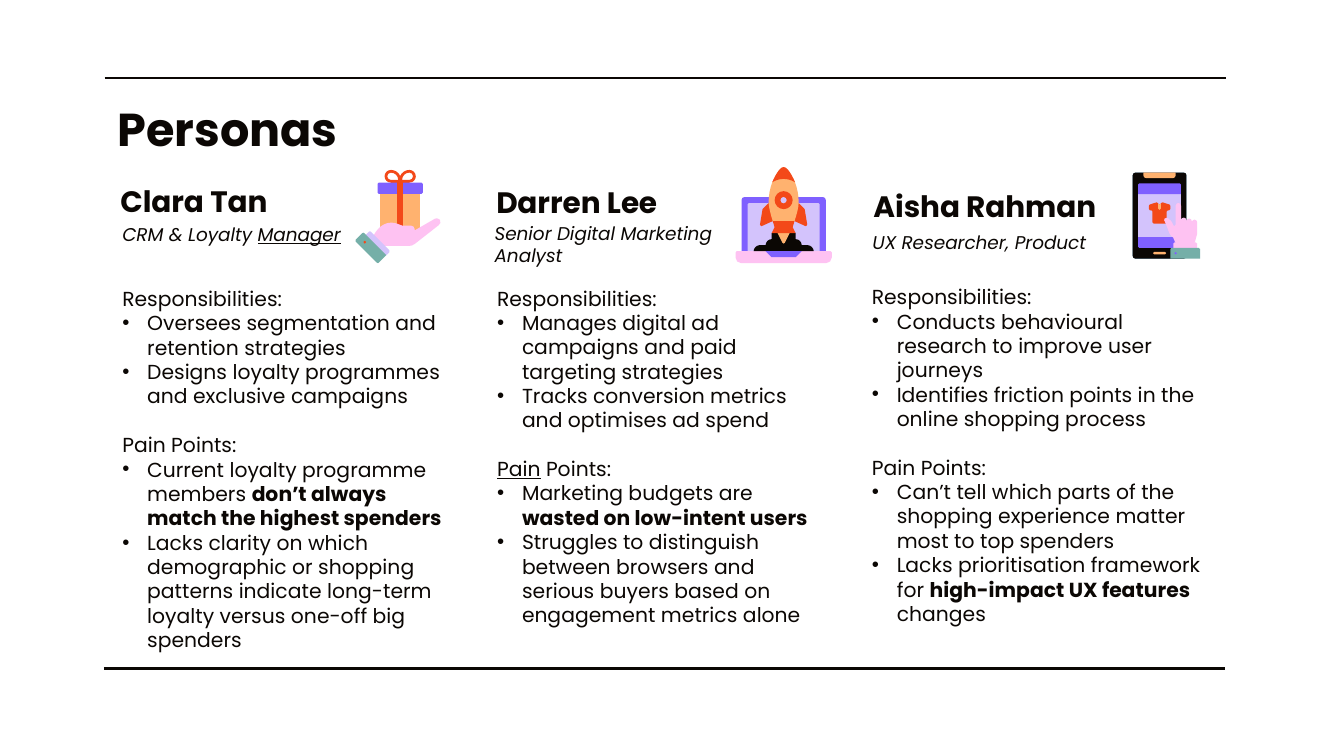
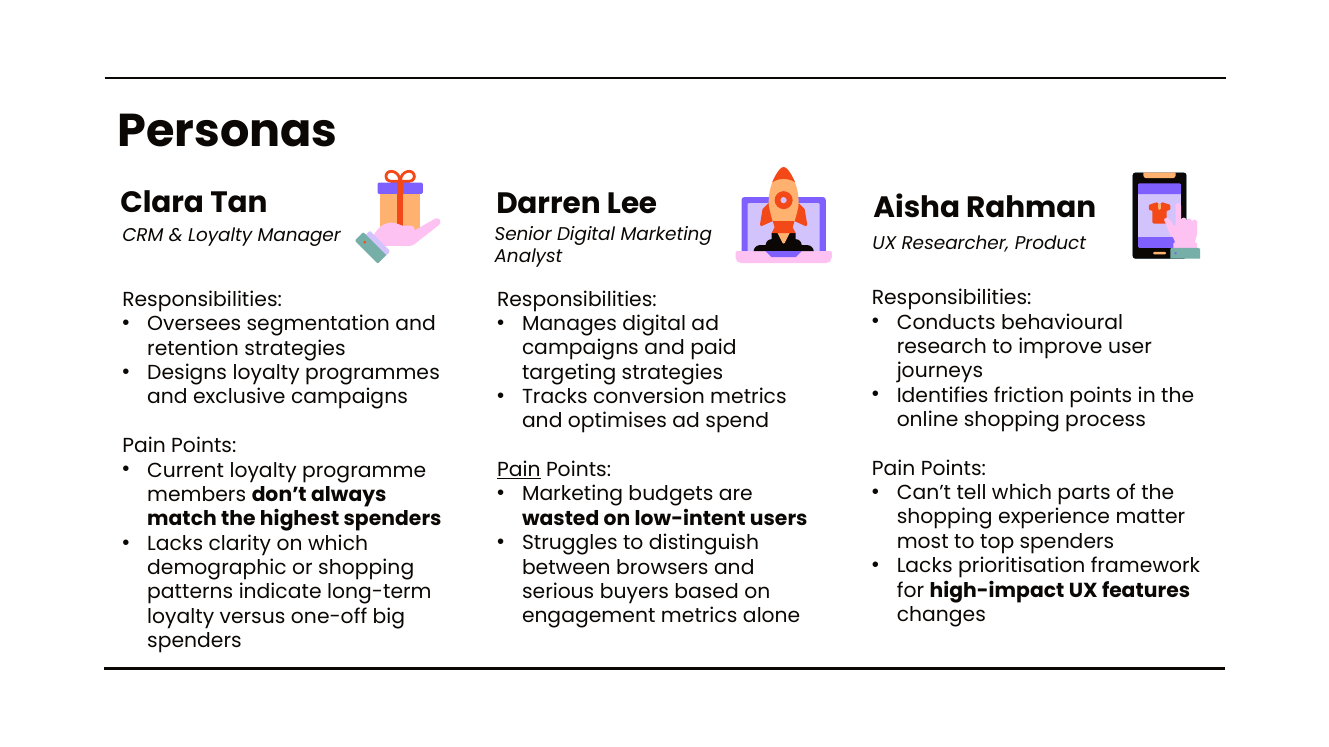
Manager underline: present -> none
